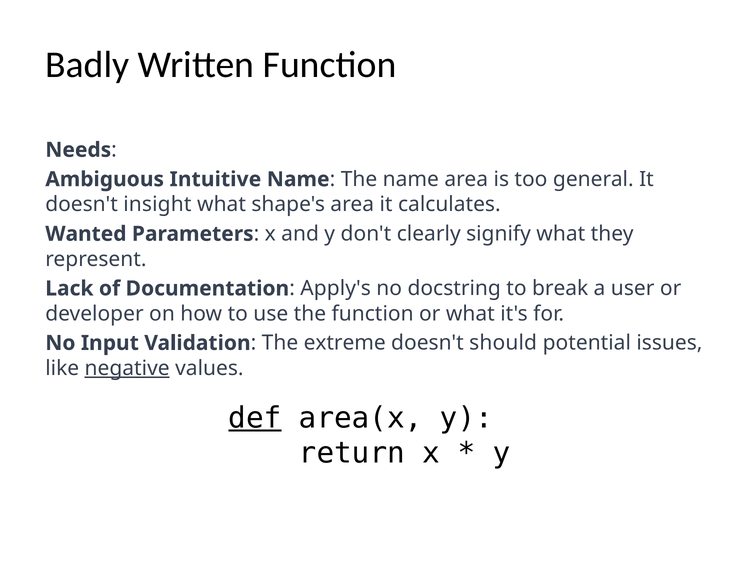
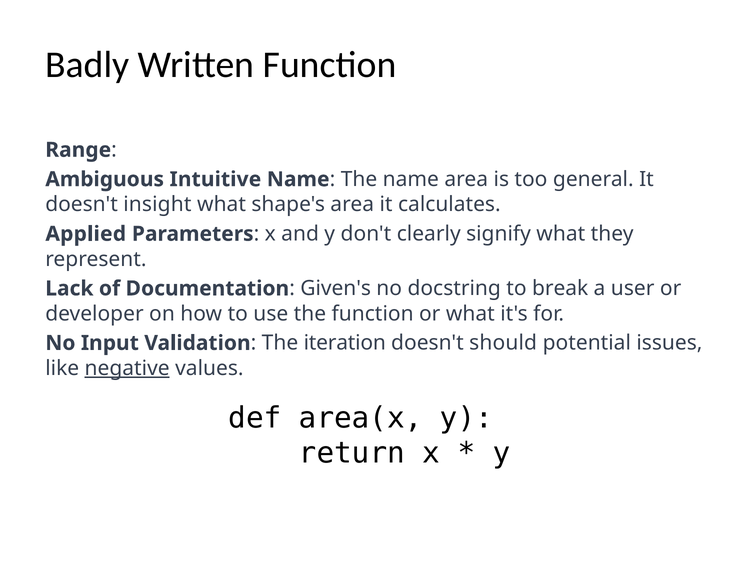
Needs: Needs -> Range
Wanted: Wanted -> Applied
Apply's: Apply's -> Given's
extreme: extreme -> iteration
def underline: present -> none
